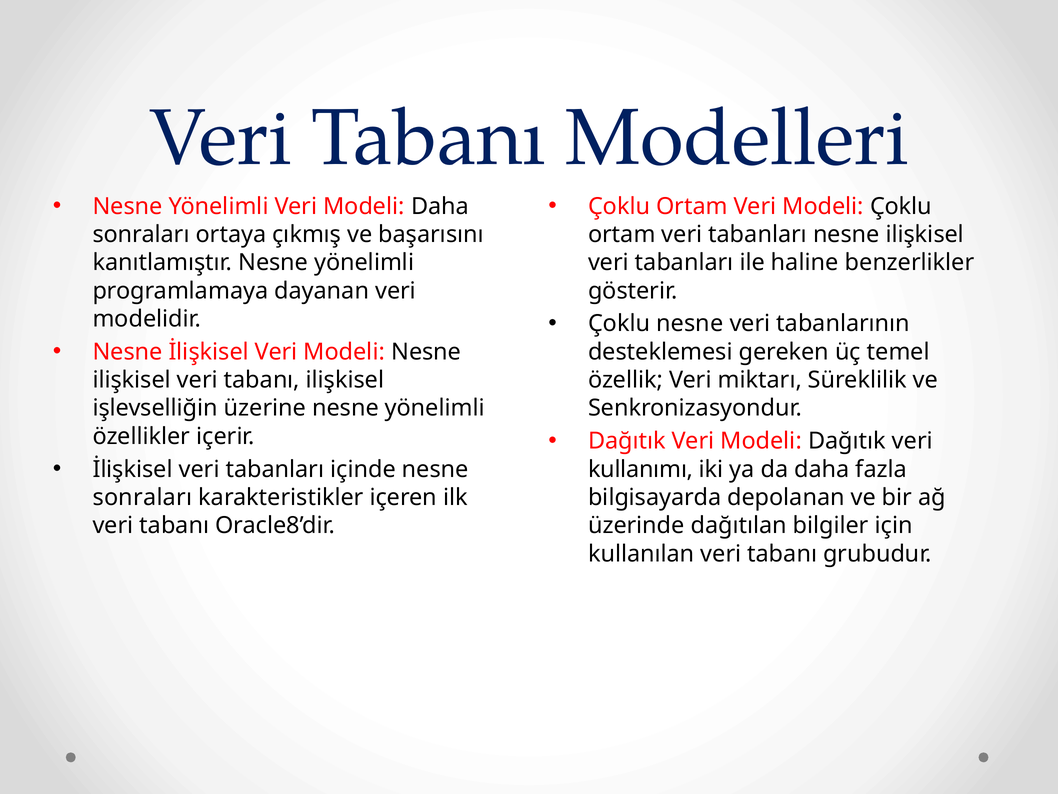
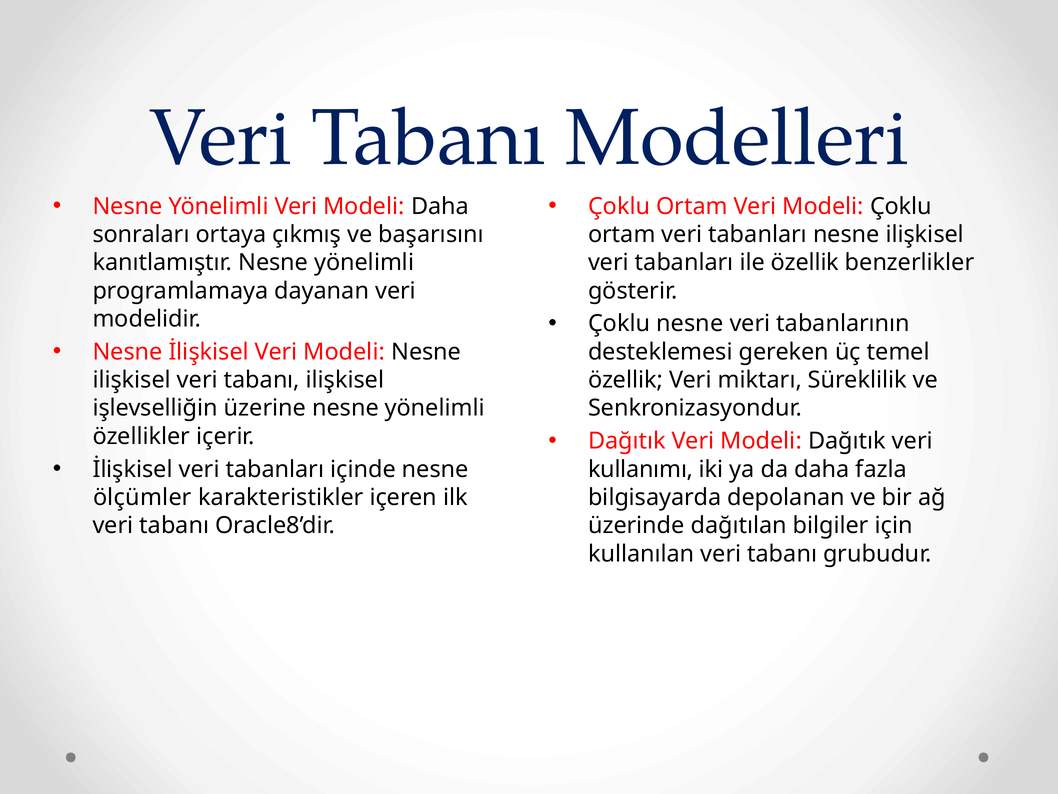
ile haline: haline -> özellik
sonraları at (142, 497): sonraları -> ölçümler
